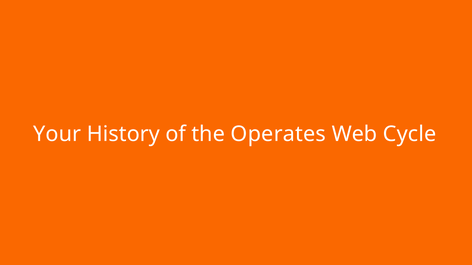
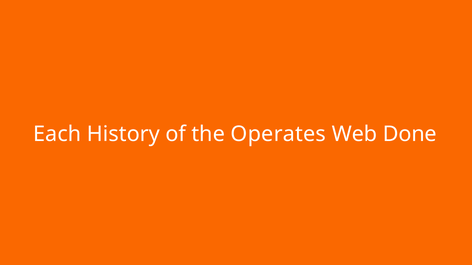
Your: Your -> Each
Cycle: Cycle -> Done
